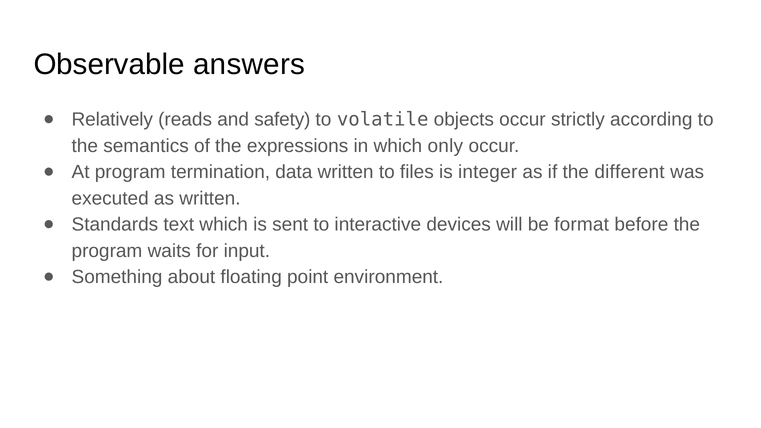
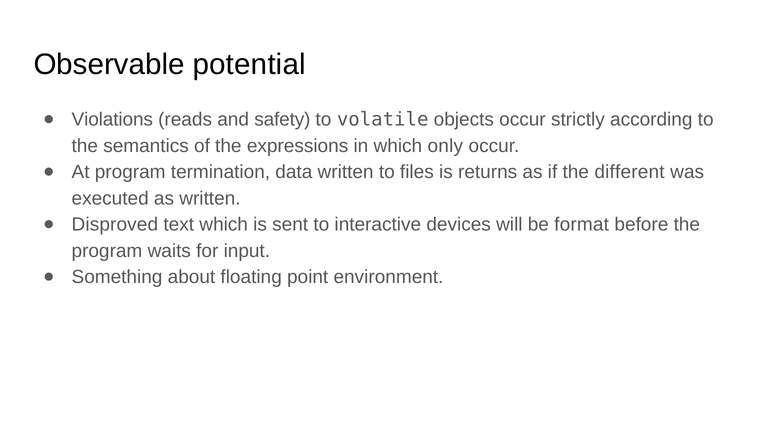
answers: answers -> potential
Relatively: Relatively -> Violations
integer: integer -> returns
Standards: Standards -> Disproved
